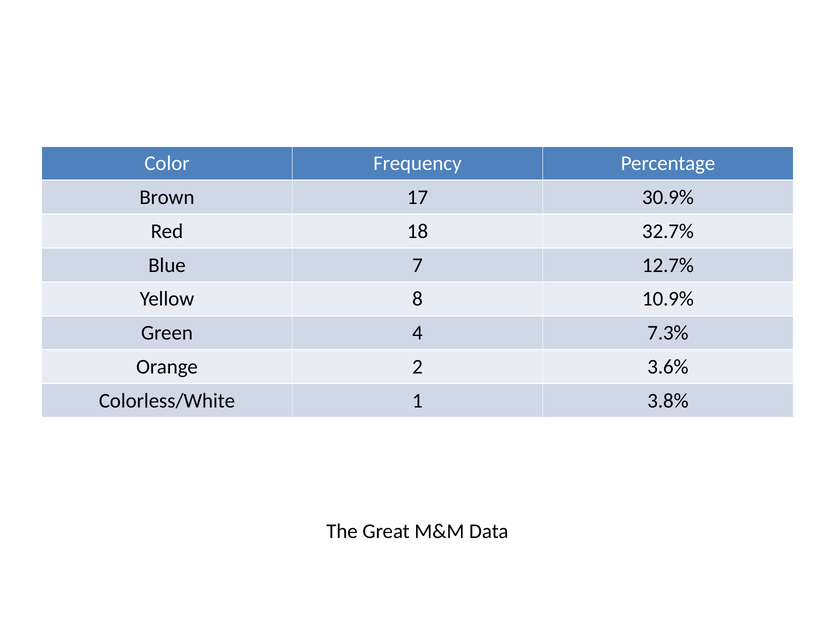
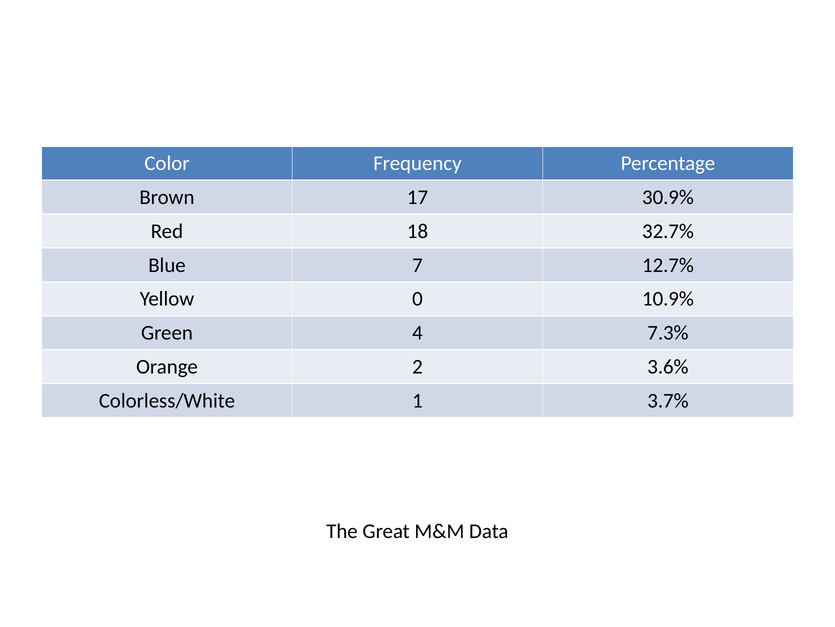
8: 8 -> 0
3.8%: 3.8% -> 3.7%
